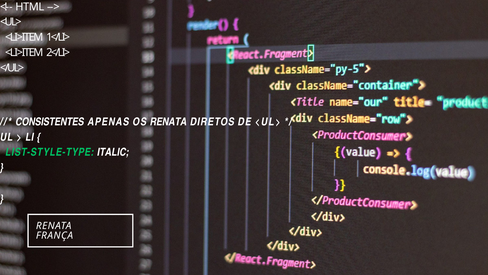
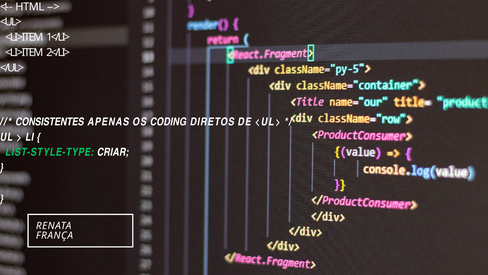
OS RENATA: RENATA -> CODING
ITALIC: ITALIC -> CRIAR
